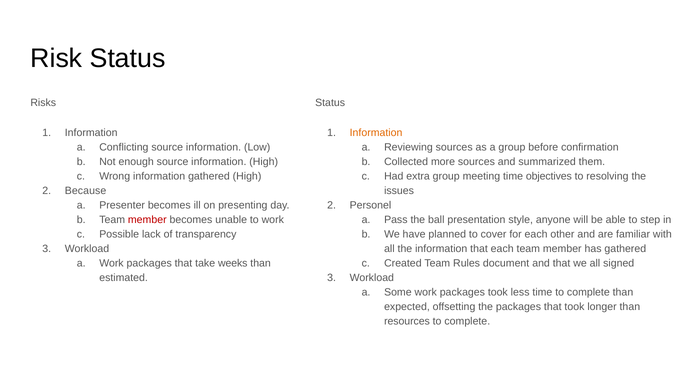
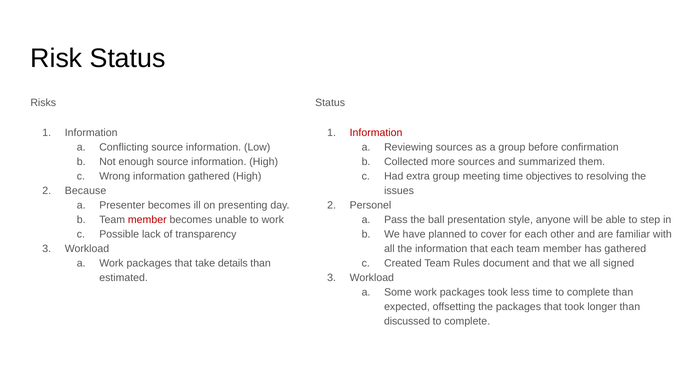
Information at (376, 132) colour: orange -> red
weeks: weeks -> details
resources: resources -> discussed
